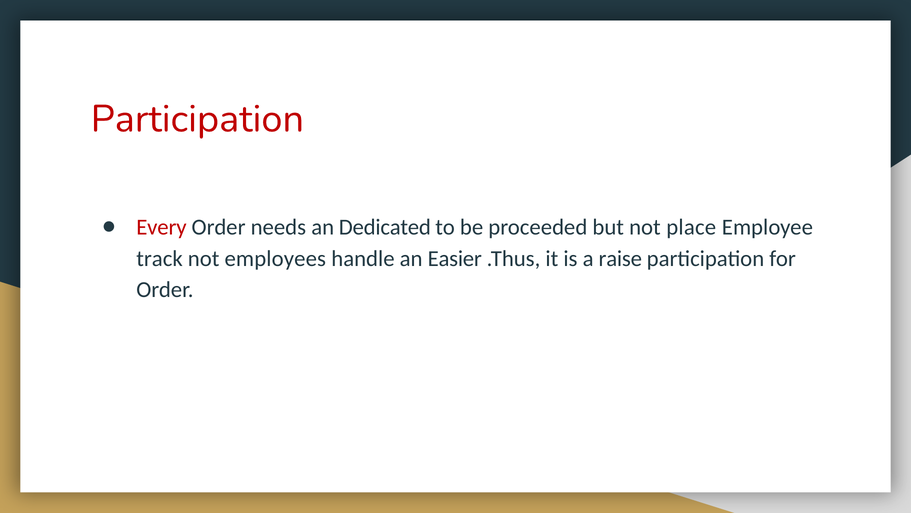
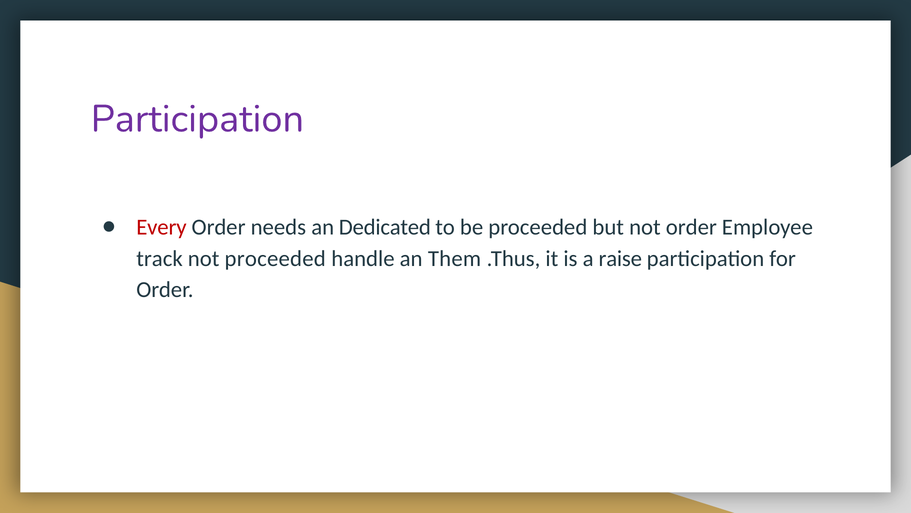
Participation at (197, 119) colour: red -> purple
not place: place -> order
not employees: employees -> proceeded
Easier: Easier -> Them
